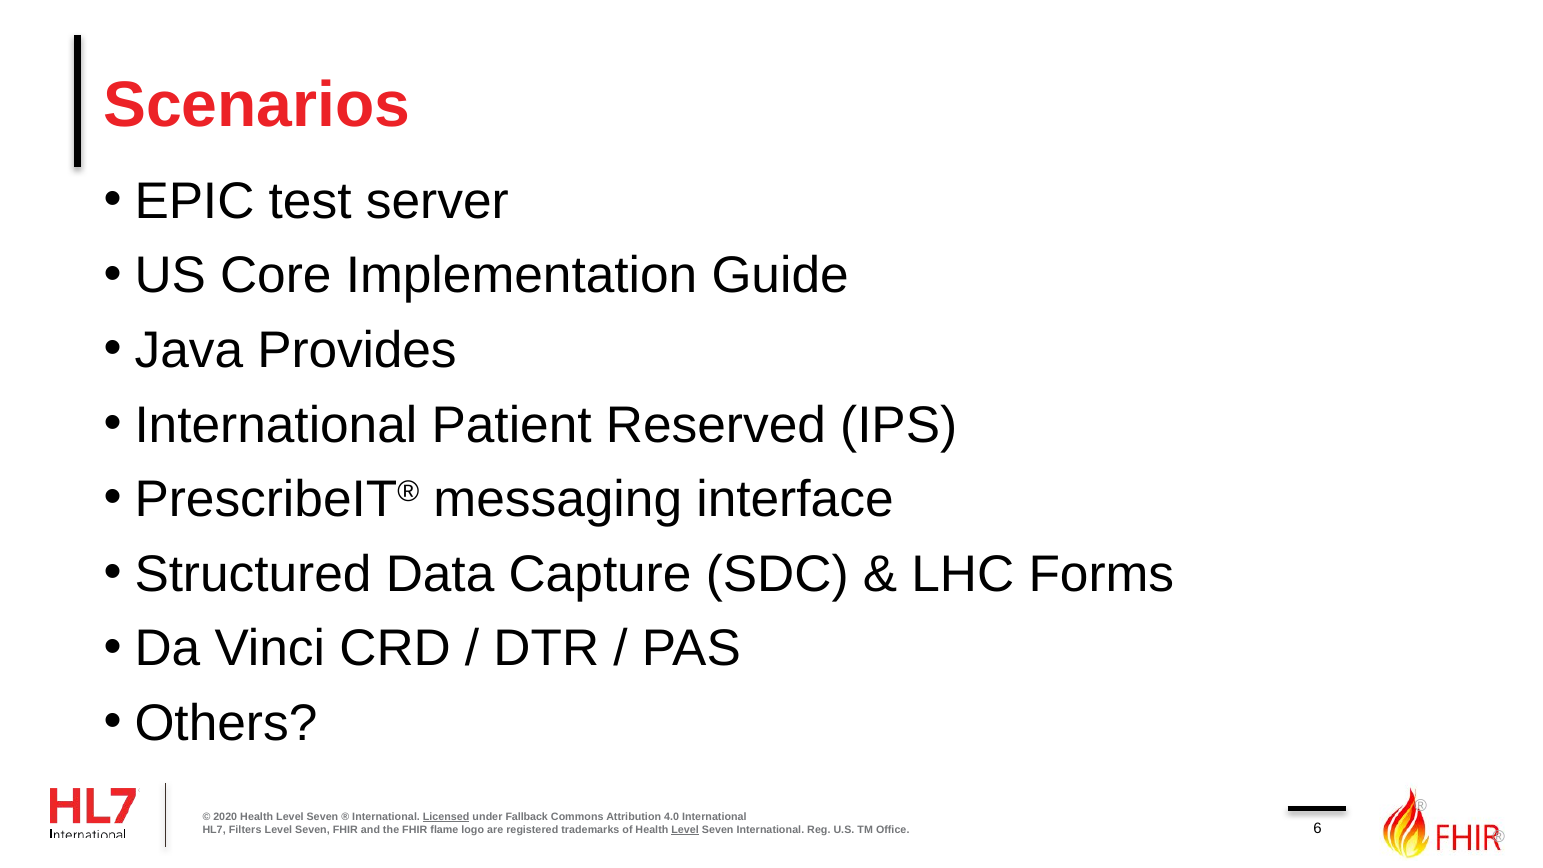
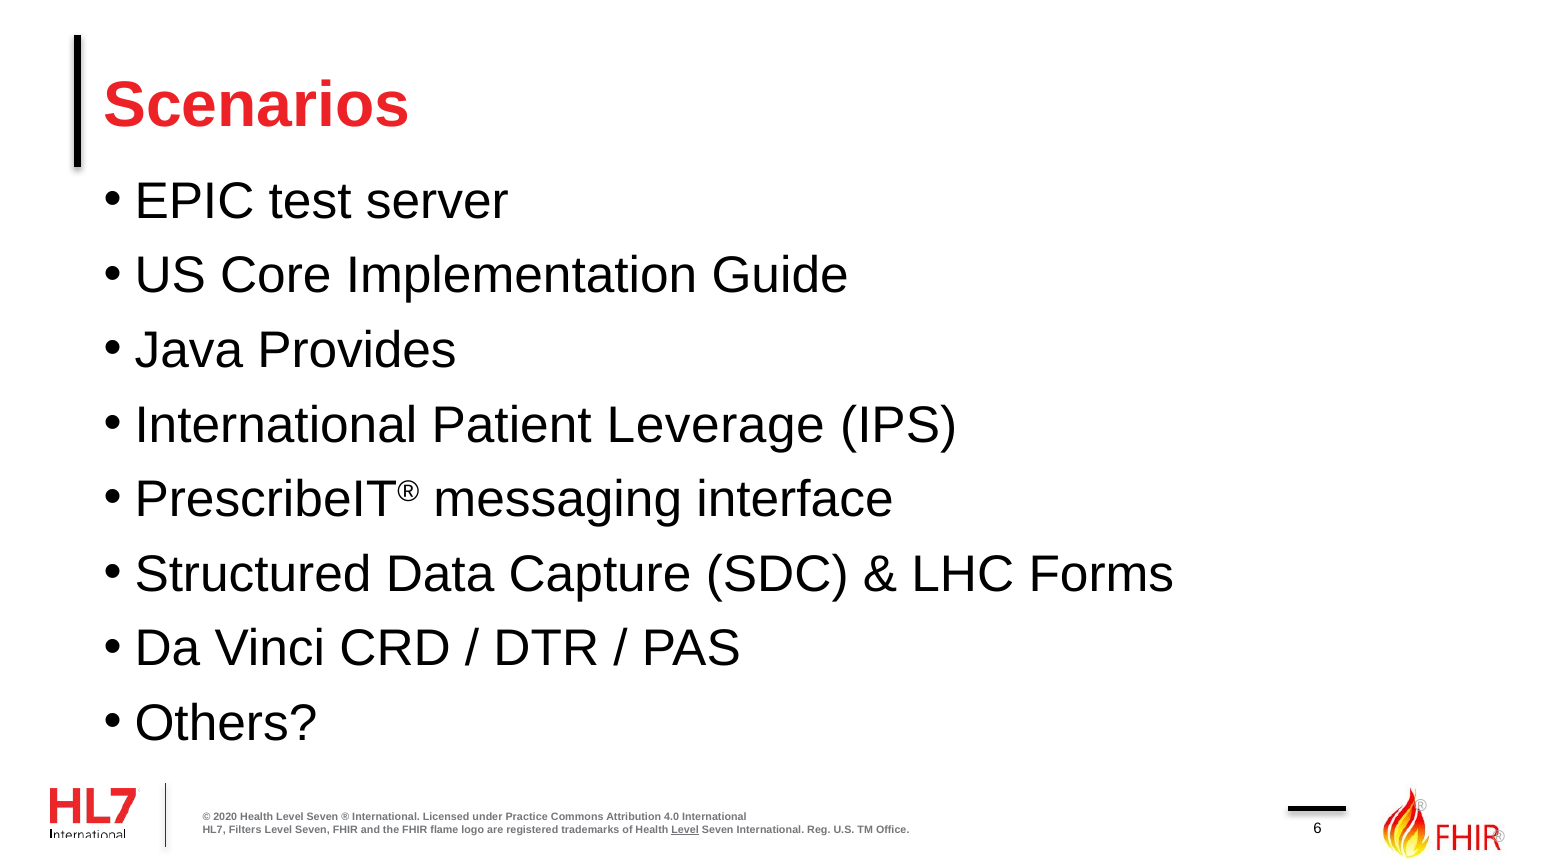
Reserved: Reserved -> Leverage
Licensed underline: present -> none
Fallback: Fallback -> Practice
